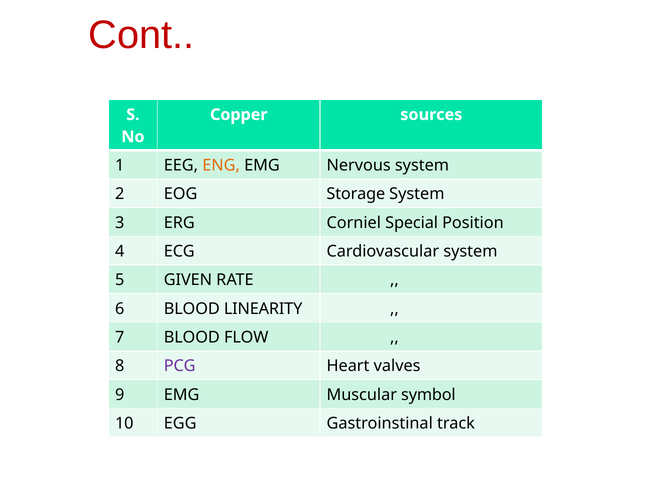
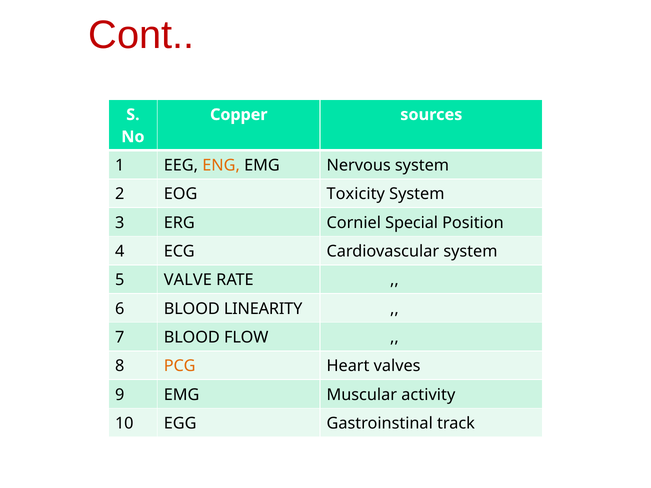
Storage: Storage -> Toxicity
GIVEN: GIVEN -> VALVE
PCG colour: purple -> orange
symbol: symbol -> activity
